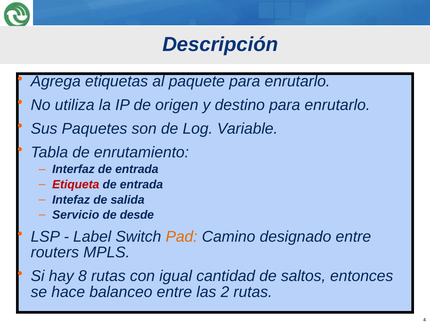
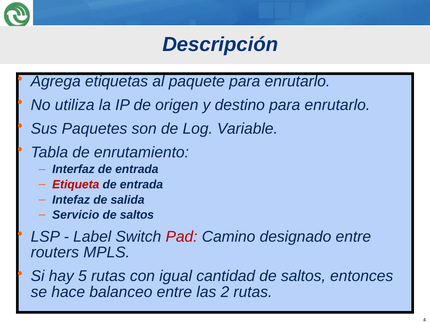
desde at (137, 215): desde -> saltos
Pad colour: orange -> red
8: 8 -> 5
